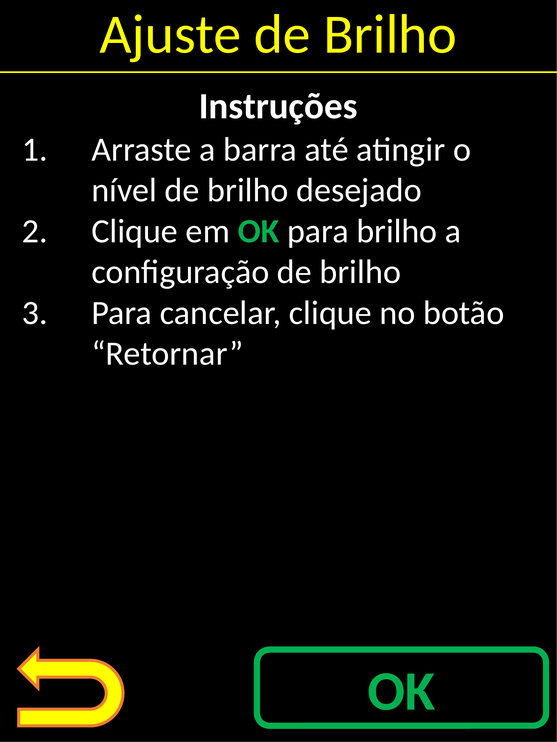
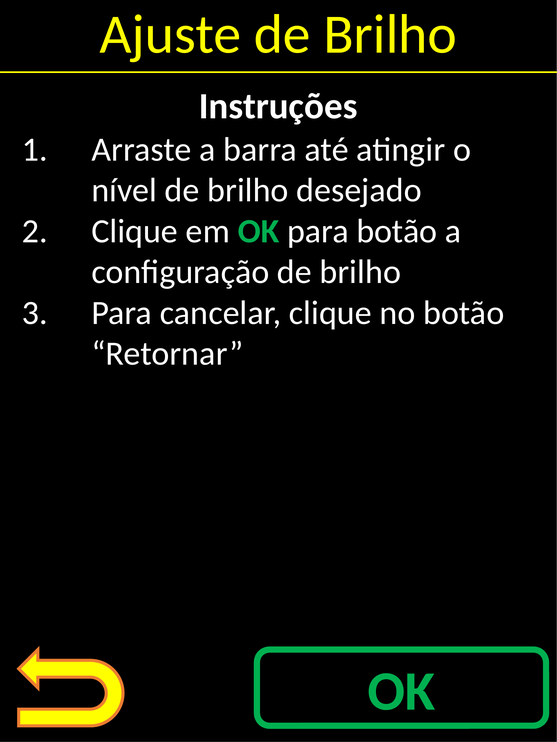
para brilho: brilho -> botão
